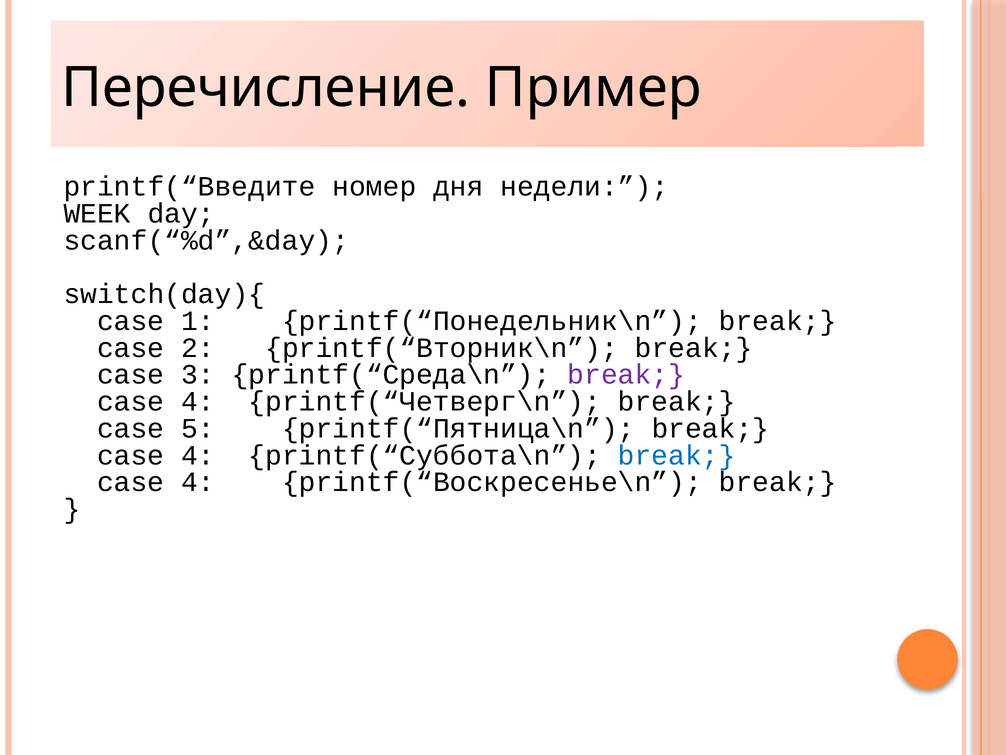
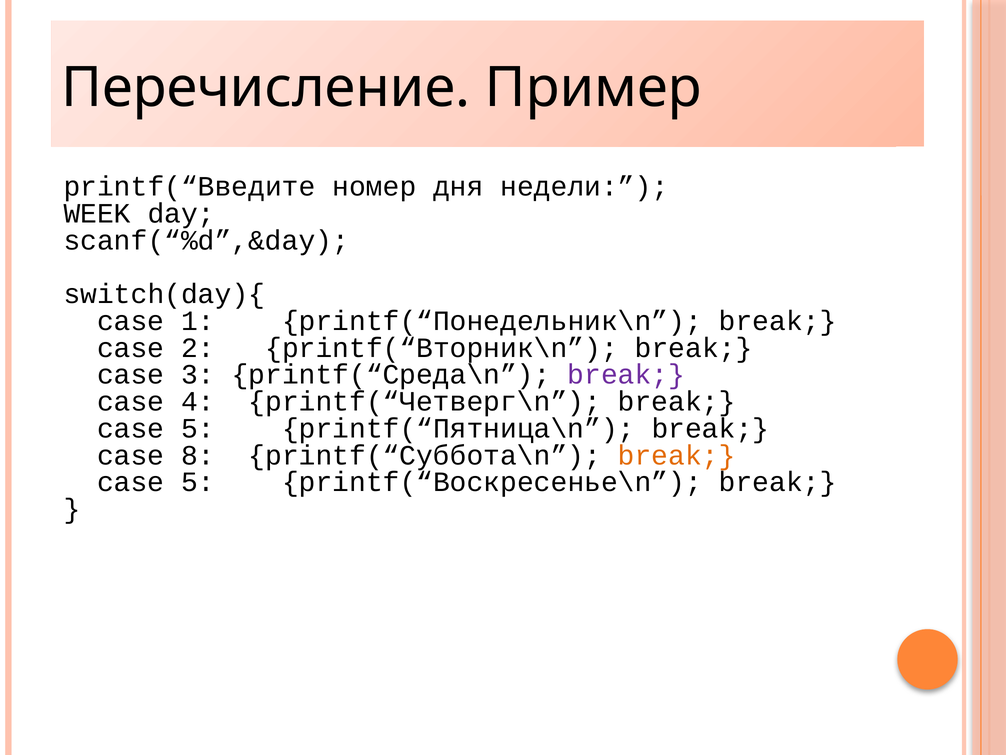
4 at (198, 455): 4 -> 8
break at (677, 455) colour: blue -> orange
4 at (198, 482): 4 -> 5
